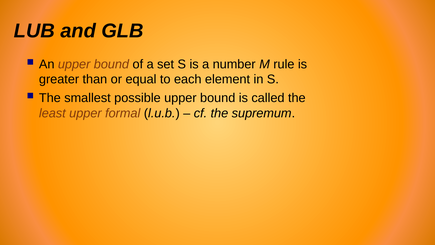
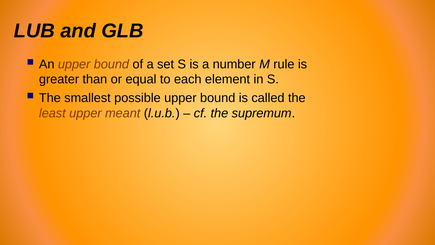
formal: formal -> meant
